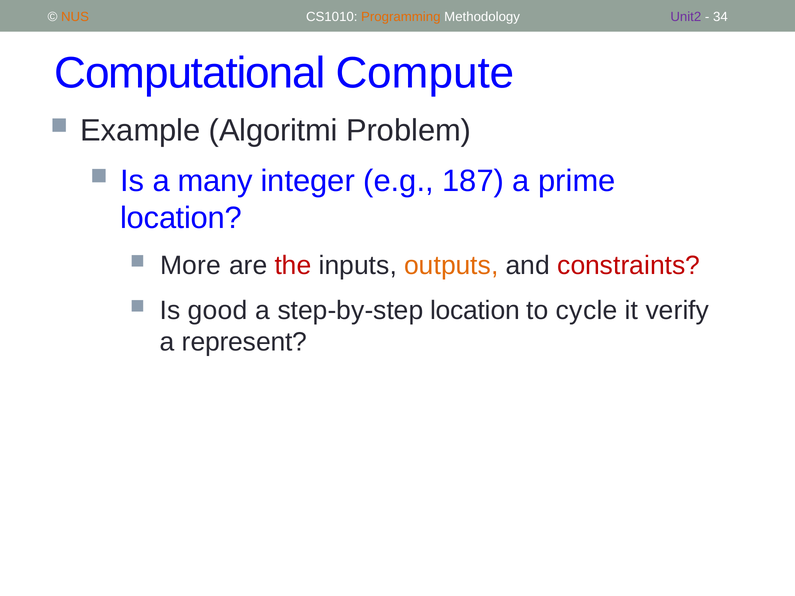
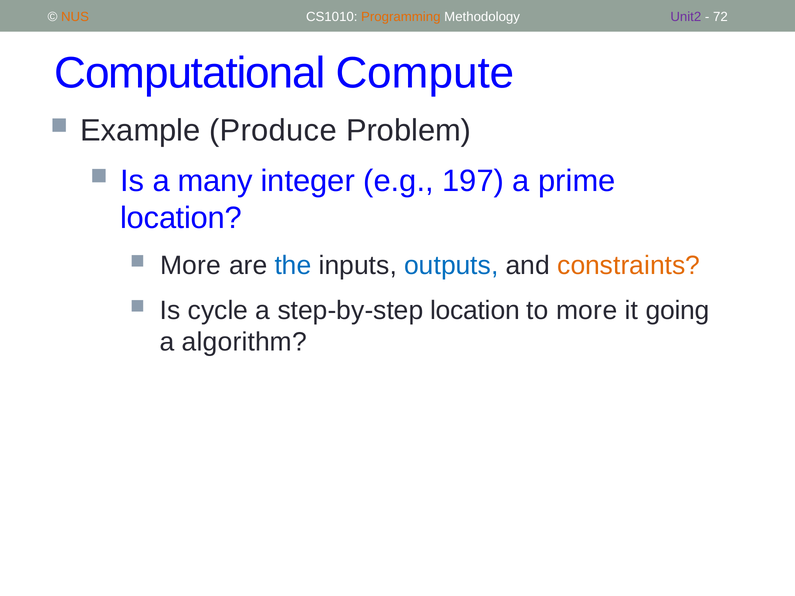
34: 34 -> 72
Algoritmi: Algoritmi -> Produce
187: 187 -> 197
the colour: red -> blue
outputs colour: orange -> blue
constraints colour: red -> orange
good: good -> cycle
to cycle: cycle -> more
verify: verify -> going
represent: represent -> algorithm
